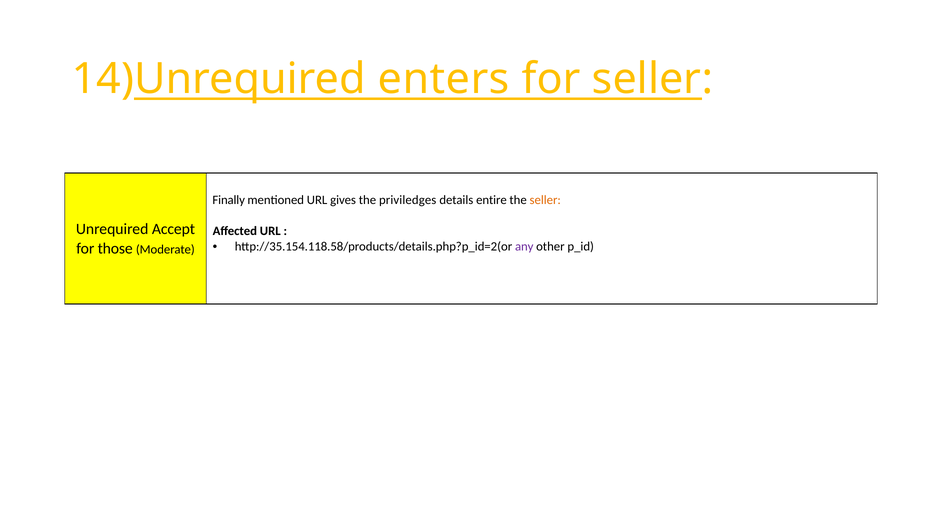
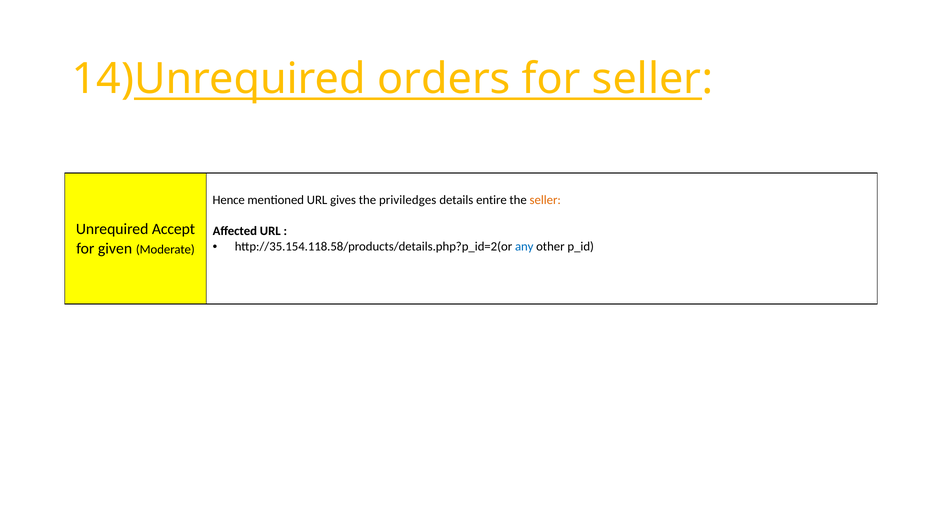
enters: enters -> orders
Finally: Finally -> Hence
any colour: purple -> blue
those: those -> given
